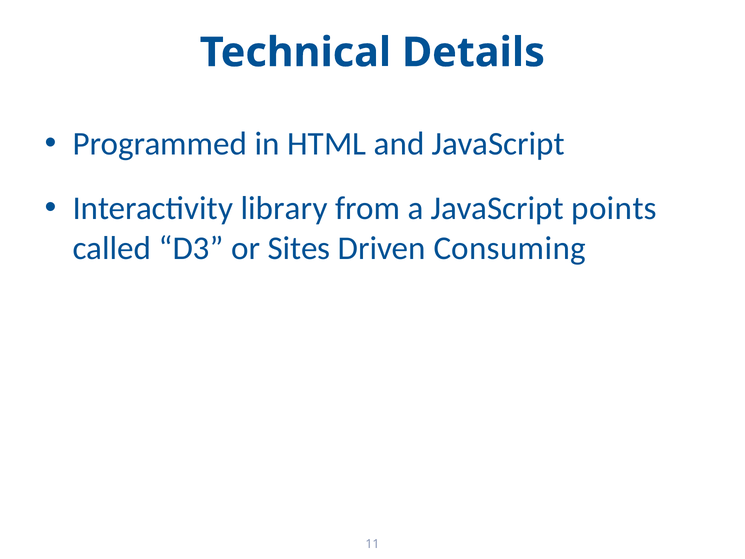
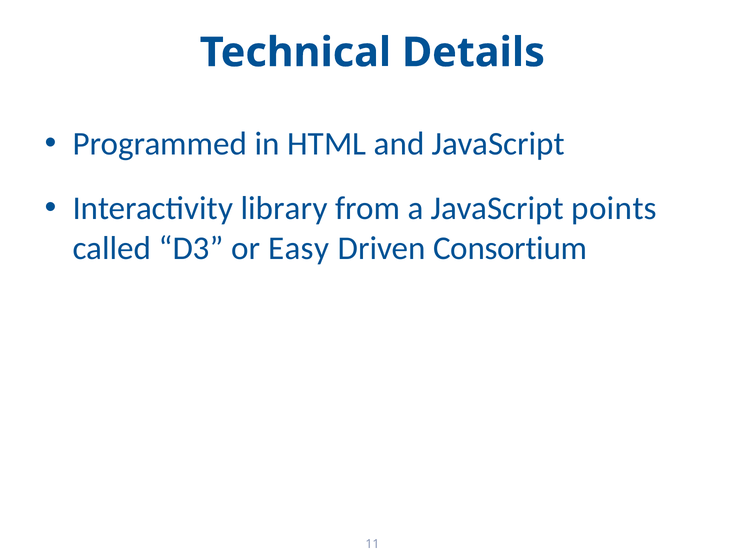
Sites: Sites -> Easy
Consuming: Consuming -> Consortium
